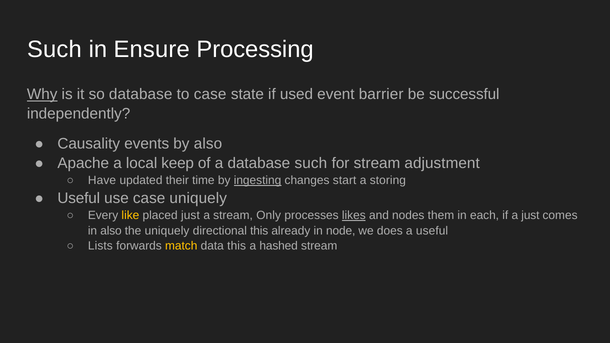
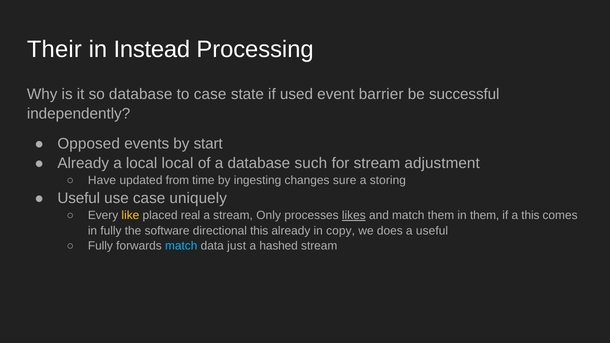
Such at (54, 49): Such -> Their
Ensure: Ensure -> Instead
Why underline: present -> none
Causality: Causality -> Opposed
by also: also -> start
Apache at (83, 163): Apache -> Already
local keep: keep -> local
their: their -> from
ingesting underline: present -> none
start: start -> sure
placed just: just -> real
and nodes: nodes -> match
in each: each -> them
a just: just -> this
in also: also -> fully
the uniquely: uniquely -> software
node: node -> copy
Lists at (100, 246): Lists -> Fully
match at (181, 246) colour: yellow -> light blue
data this: this -> just
